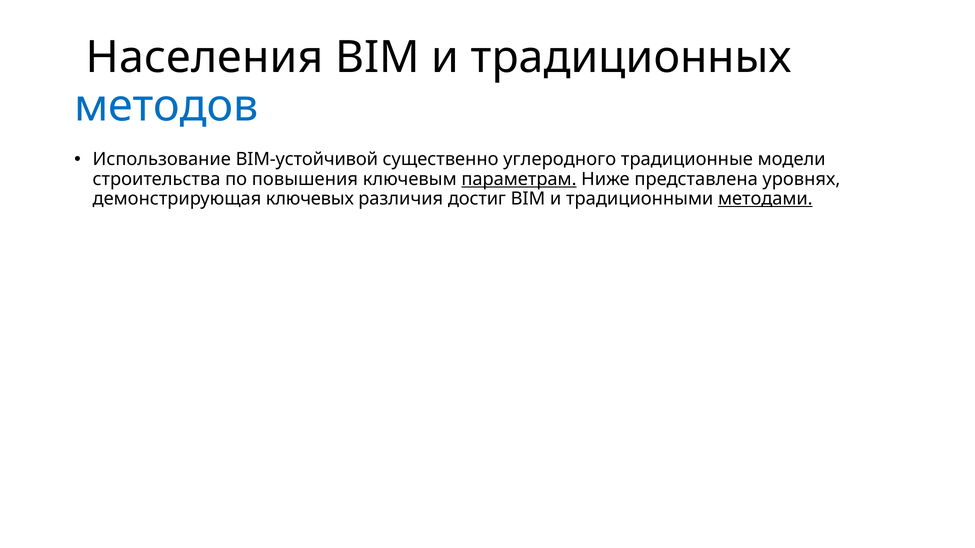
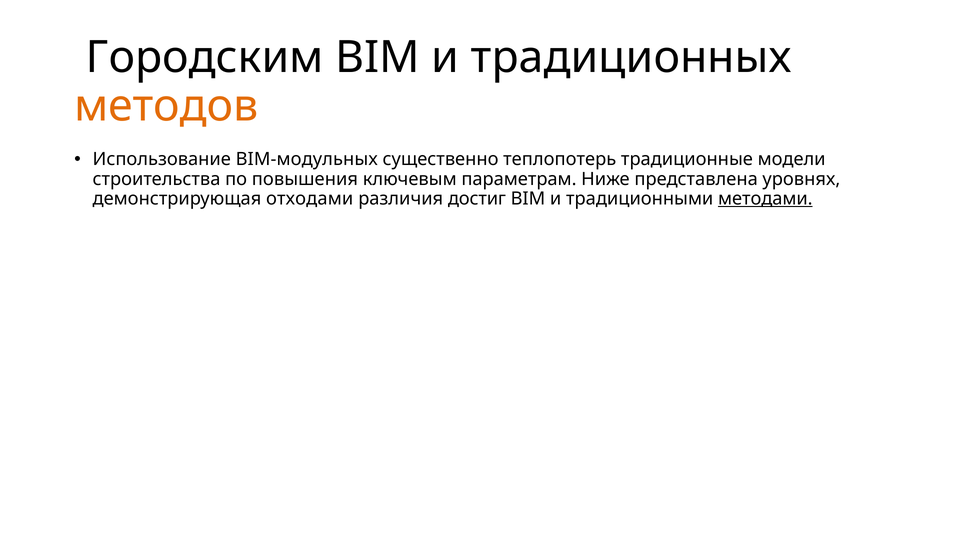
Населения: Населения -> Городским
методов colour: blue -> orange
BIM-устойчивой: BIM-устойчивой -> BIM-модульных
углеродного: углеродного -> теплопотерь
параметрам underline: present -> none
ключевых: ключевых -> отходами
